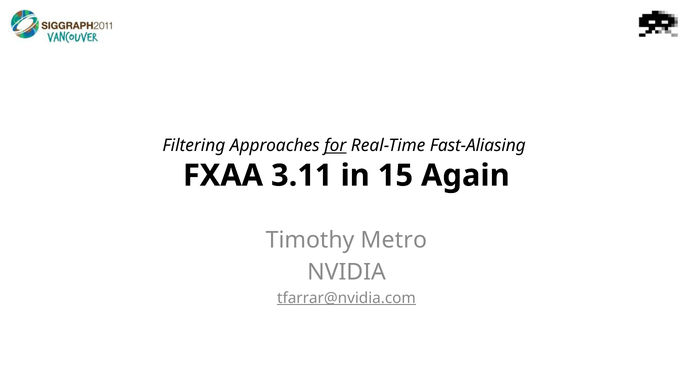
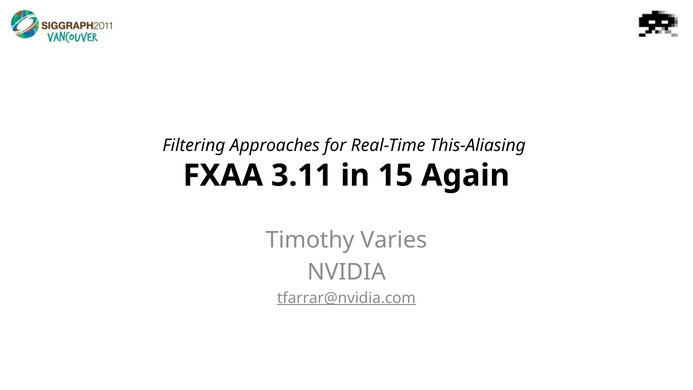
for underline: present -> none
Fast-Aliasing: Fast-Aliasing -> This-Aliasing
Metro: Metro -> Varies
